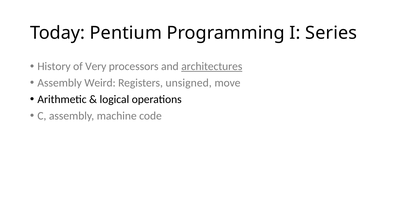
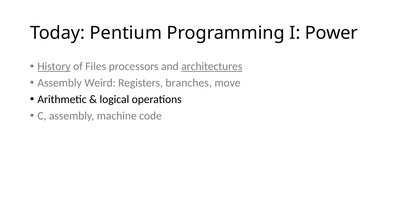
Series: Series -> Power
History underline: none -> present
Very: Very -> Files
unsigned: unsigned -> branches
